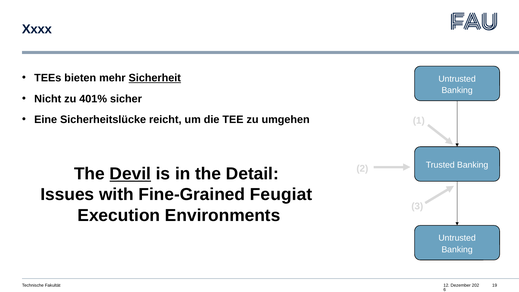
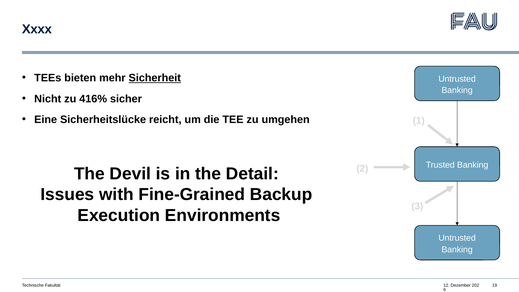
401%: 401% -> 416%
Devil underline: present -> none
Feugiat: Feugiat -> Backup
